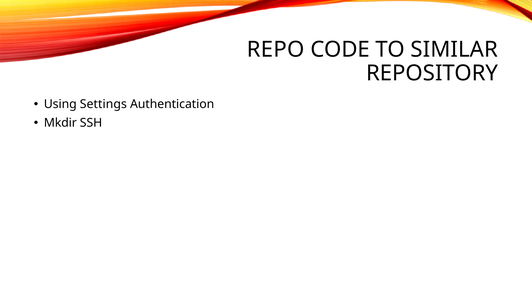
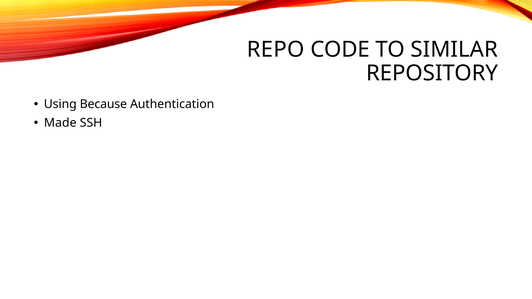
Settings: Settings -> Because
Mkdir: Mkdir -> Made
